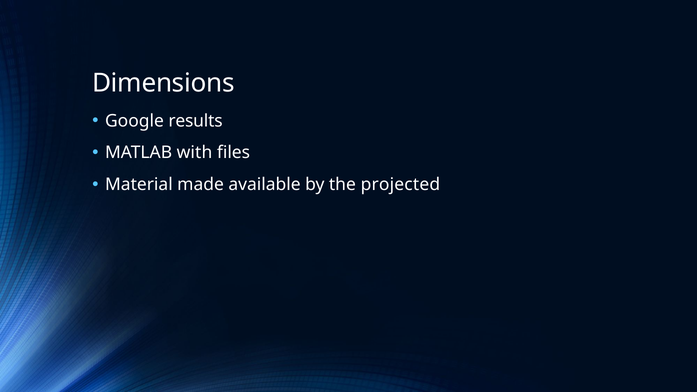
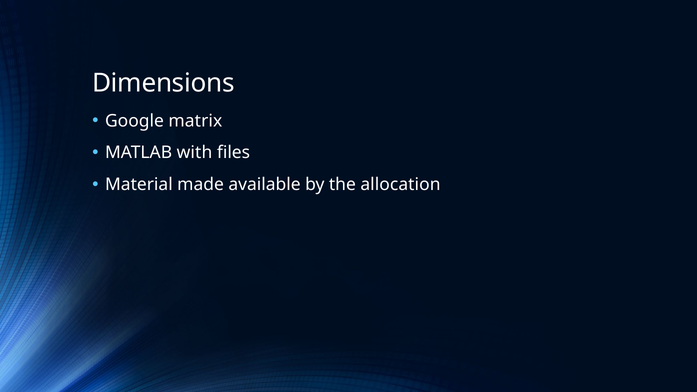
results: results -> matrix
projected: projected -> allocation
